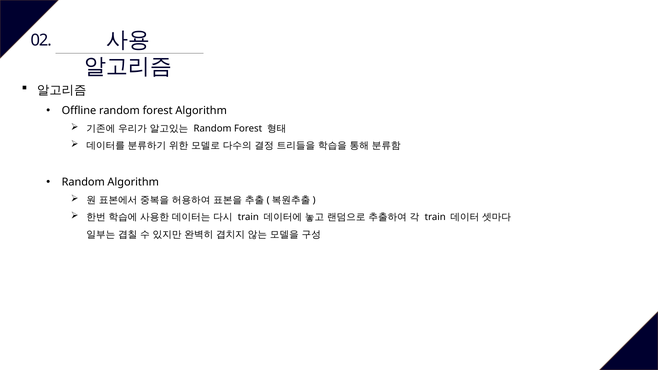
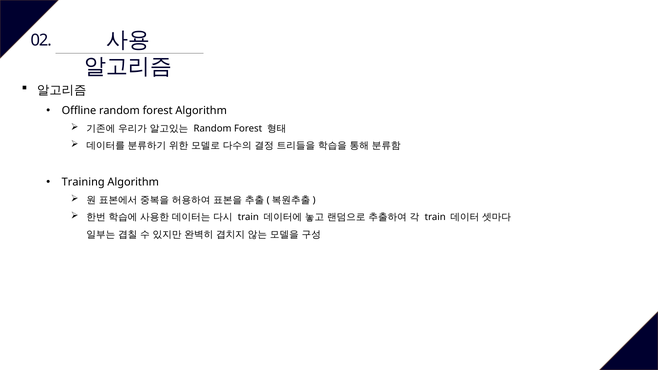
Random at (83, 182): Random -> Training
